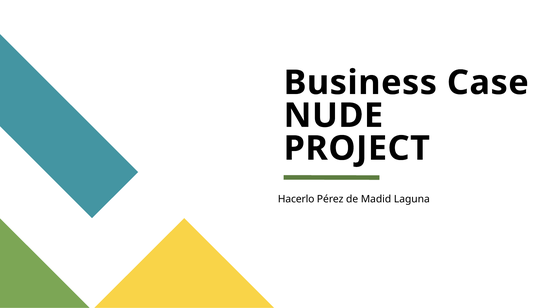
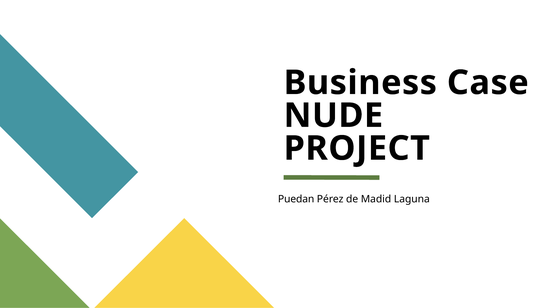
Hacerlo: Hacerlo -> Puedan
